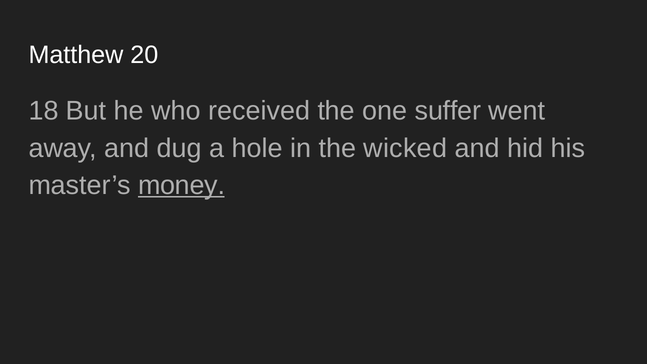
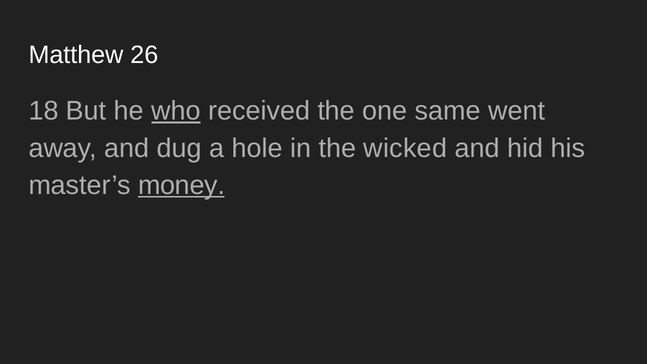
20: 20 -> 26
who underline: none -> present
suffer: suffer -> same
